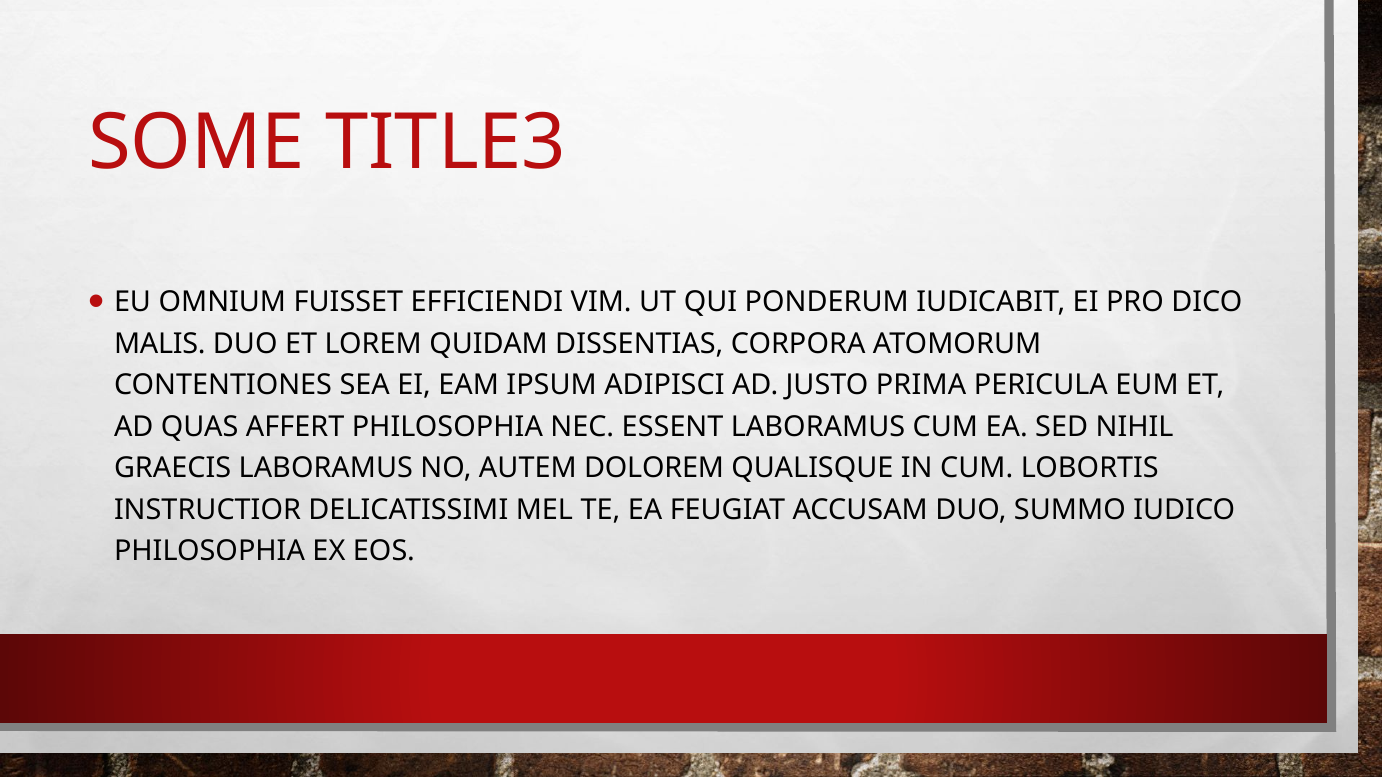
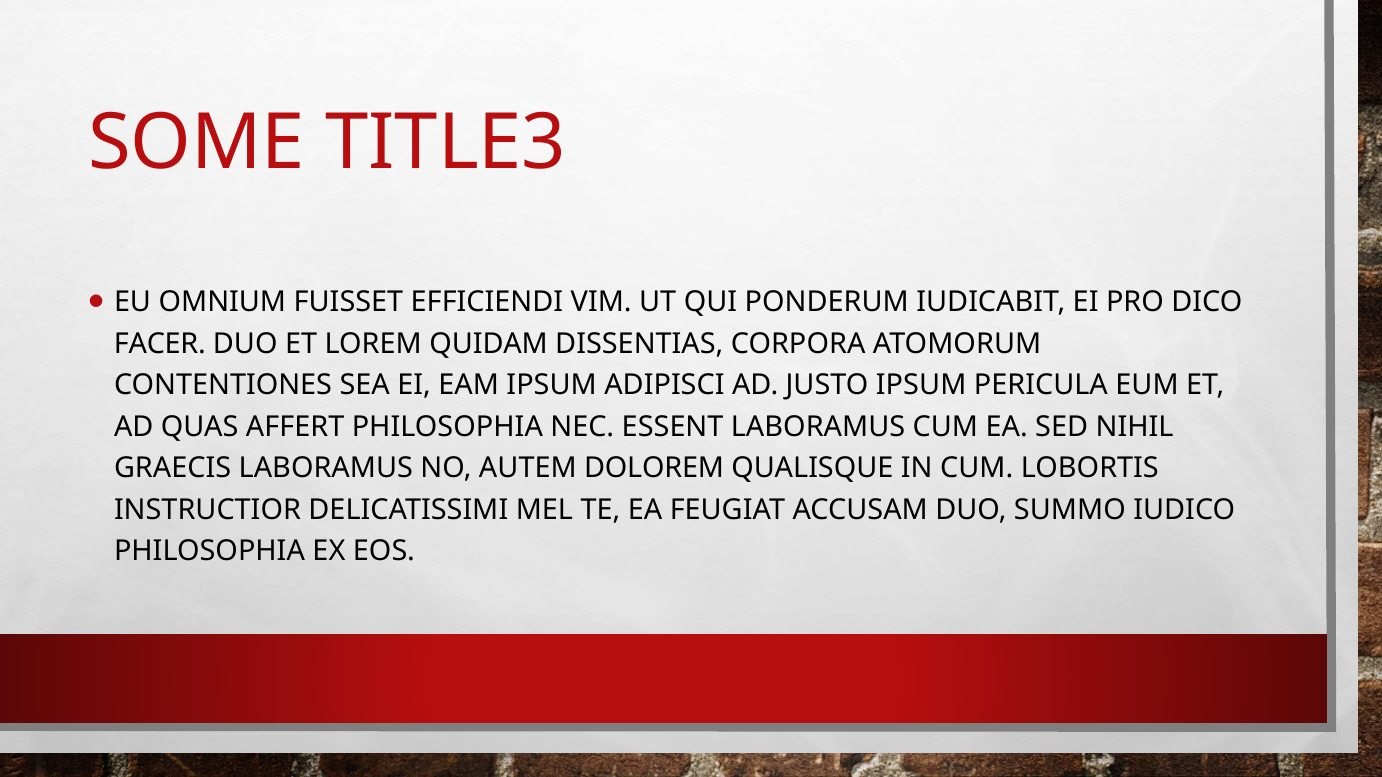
MALIS: MALIS -> FACER
JUSTO PRIMA: PRIMA -> IPSUM
